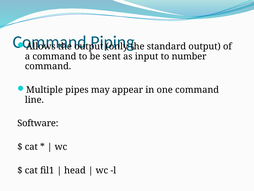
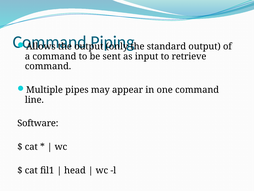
number: number -> retrieve
